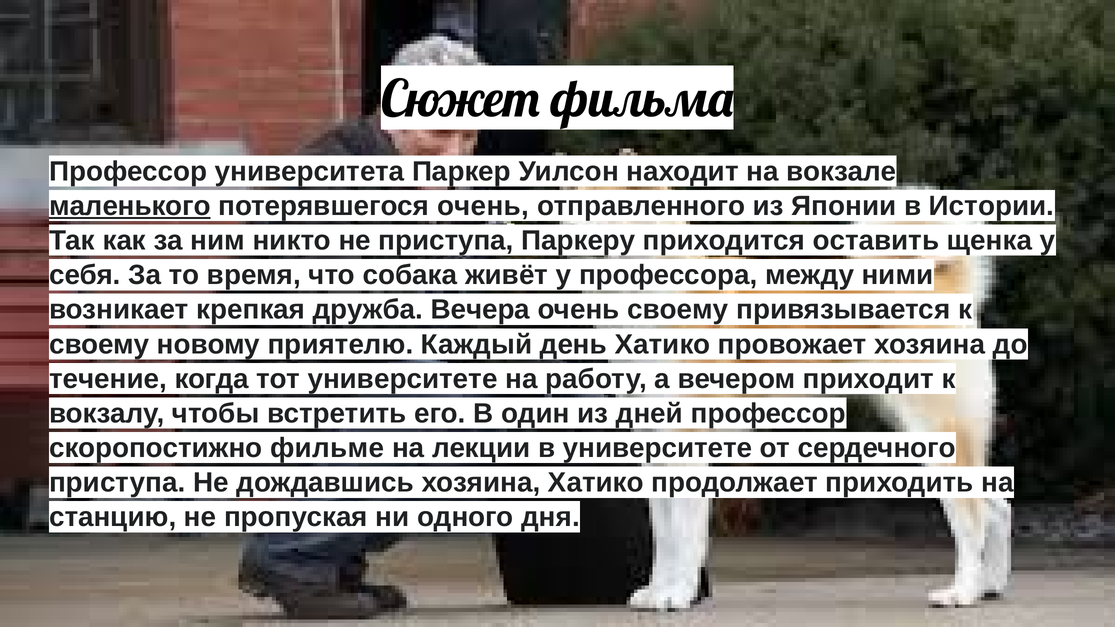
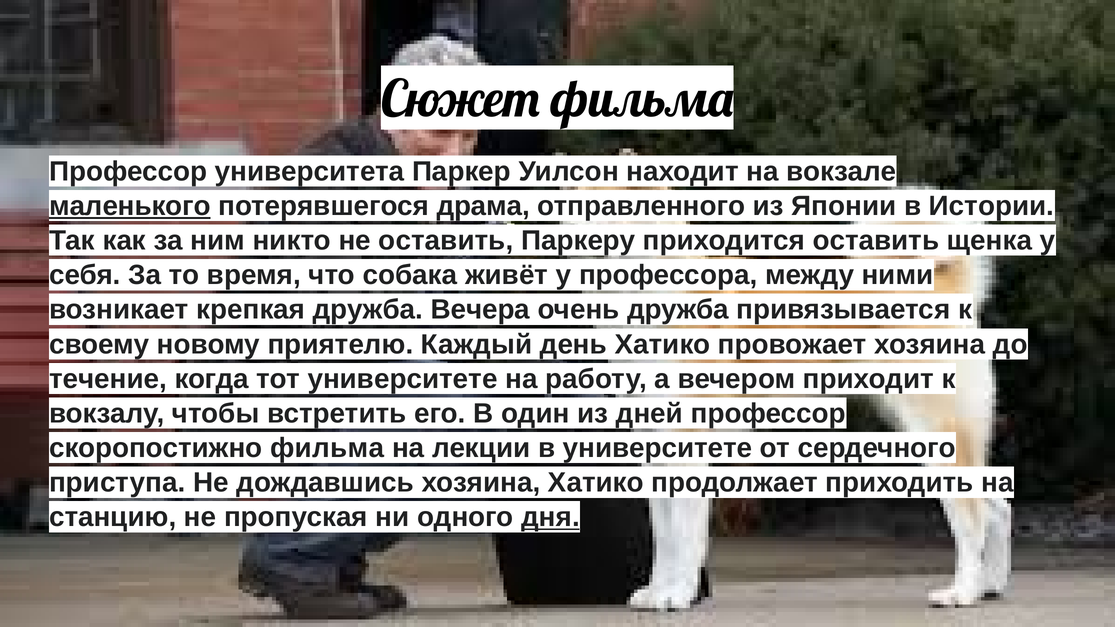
потерявшегося очень: очень -> драма
не приступа: приступа -> оставить
очень своему: своему -> дружба
скоропостижно фильме: фильме -> фильма
дня underline: none -> present
